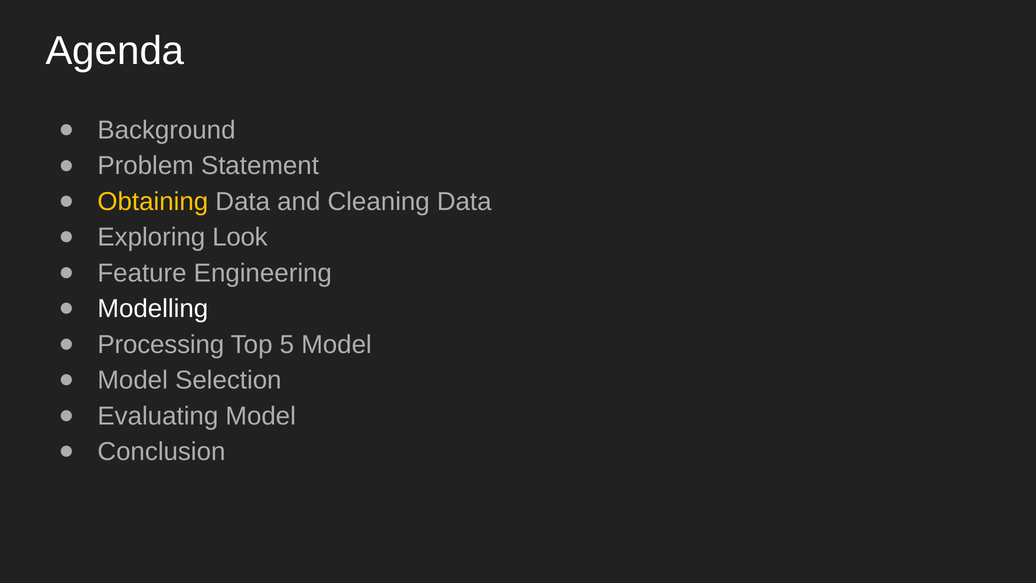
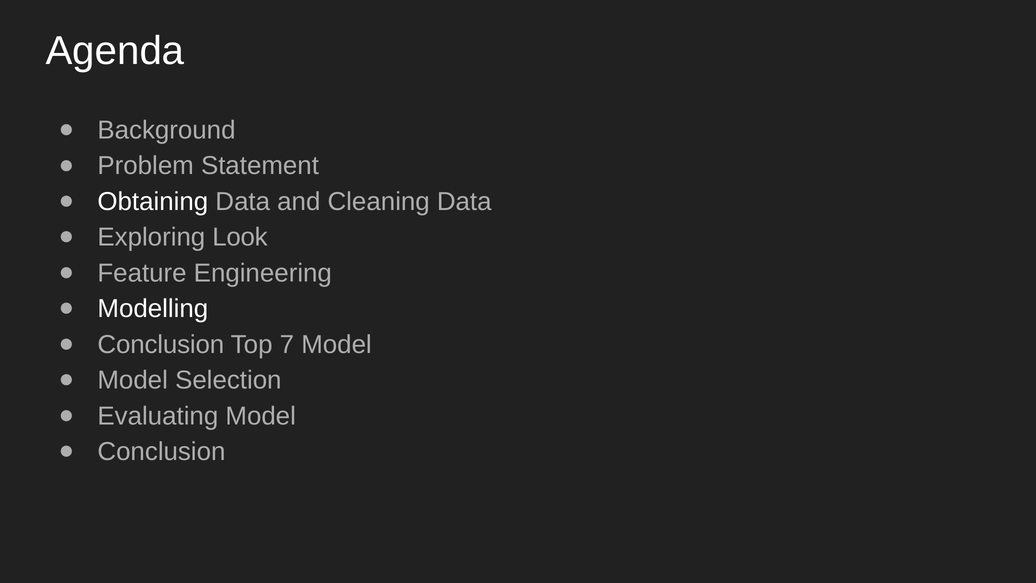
Obtaining colour: yellow -> white
Processing at (161, 344): Processing -> Conclusion
5: 5 -> 7
